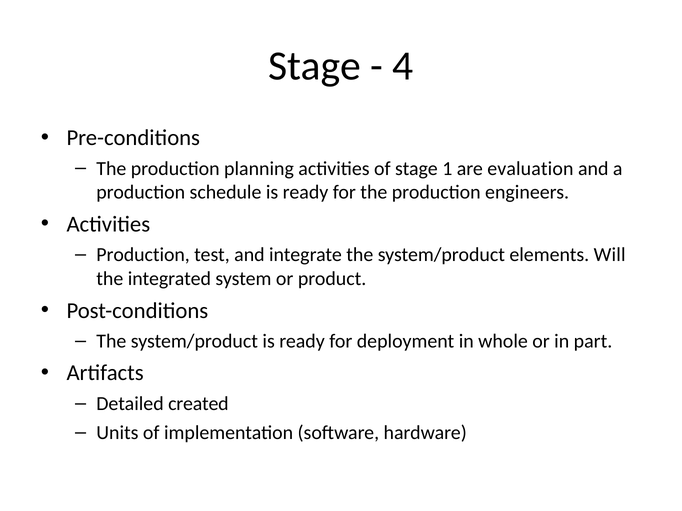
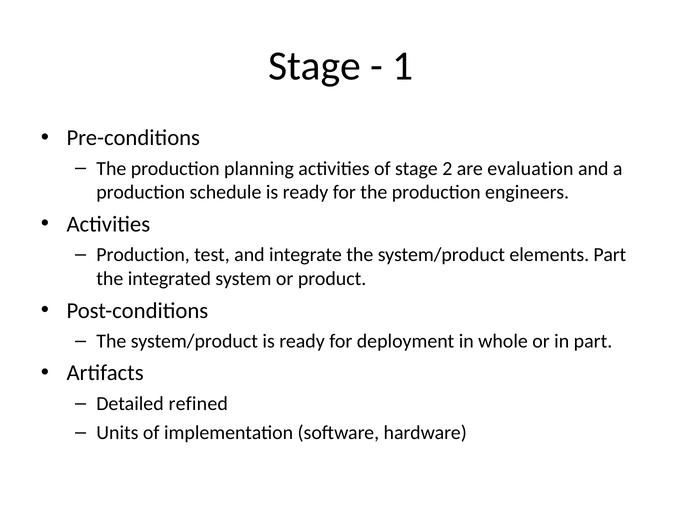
4: 4 -> 1
1: 1 -> 2
elements Will: Will -> Part
created: created -> refined
